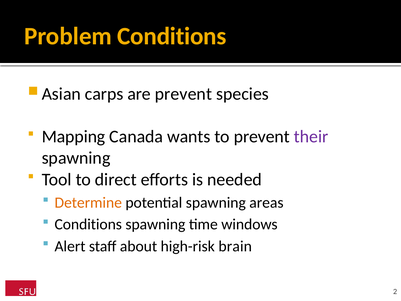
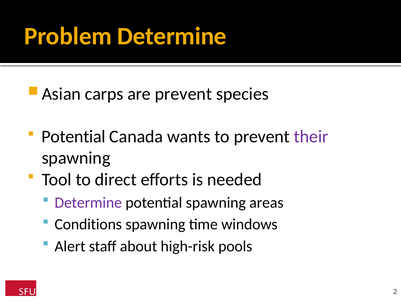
Problem Conditions: Conditions -> Determine
Mapping at (74, 137): Mapping -> Potential
Determine at (88, 202) colour: orange -> purple
brain: brain -> pools
